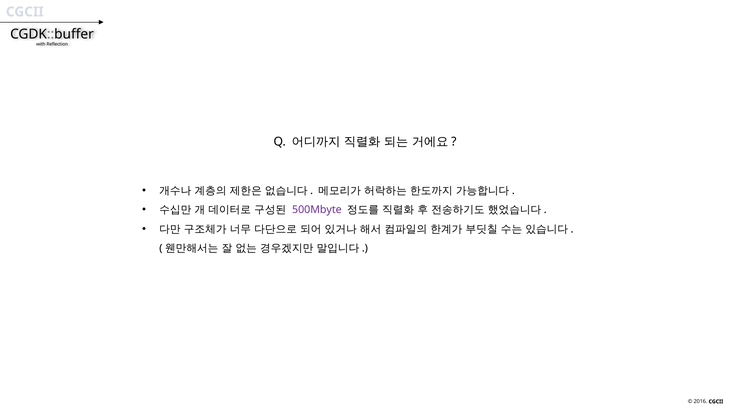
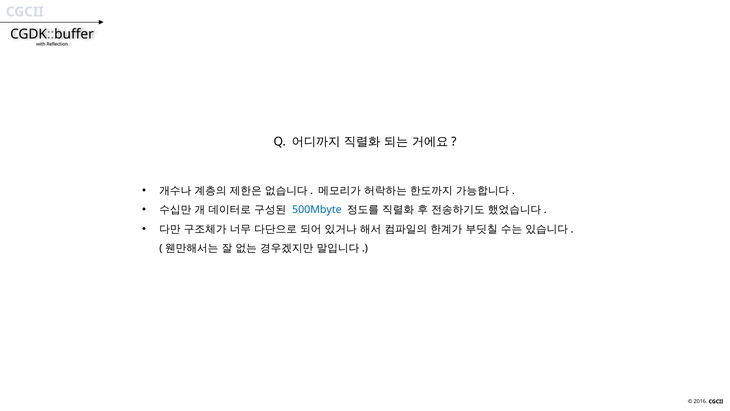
500Mbyte colour: purple -> blue
